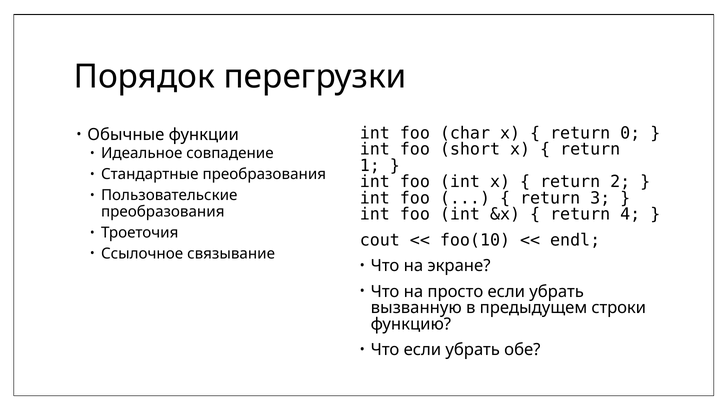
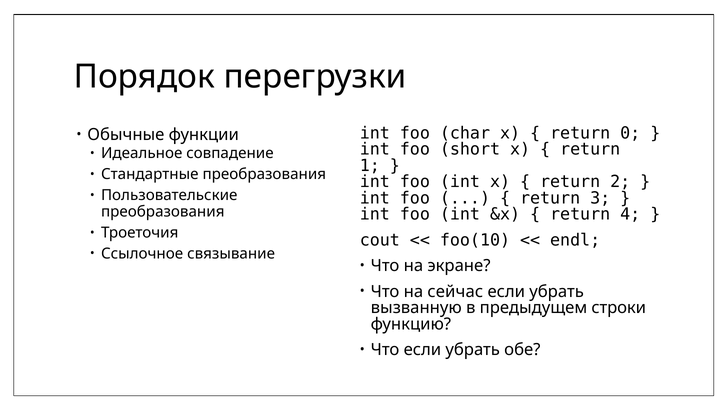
просто: просто -> сейчас
